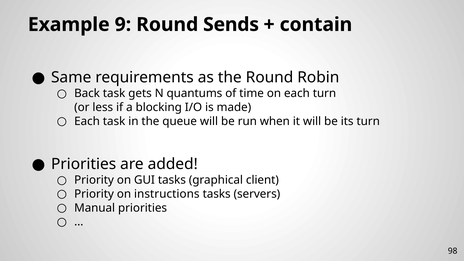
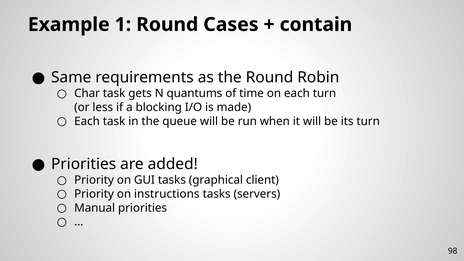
9: 9 -> 1
Sends: Sends -> Cases
Back: Back -> Char
